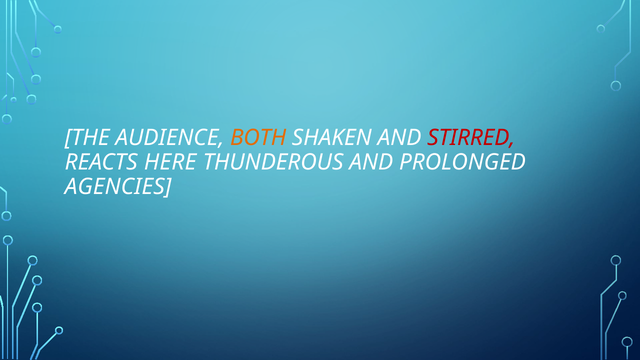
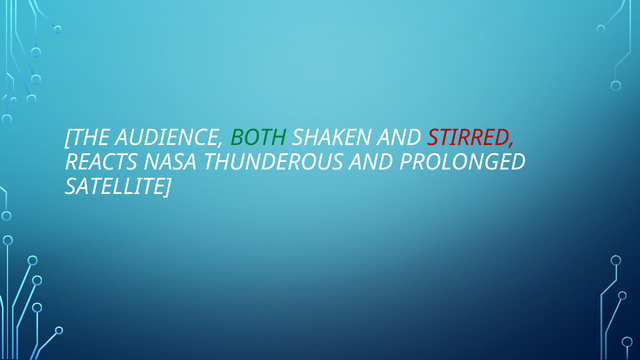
BOTH colour: orange -> green
HERE: HERE -> NASA
AGENCIES: AGENCIES -> SATELLITE
